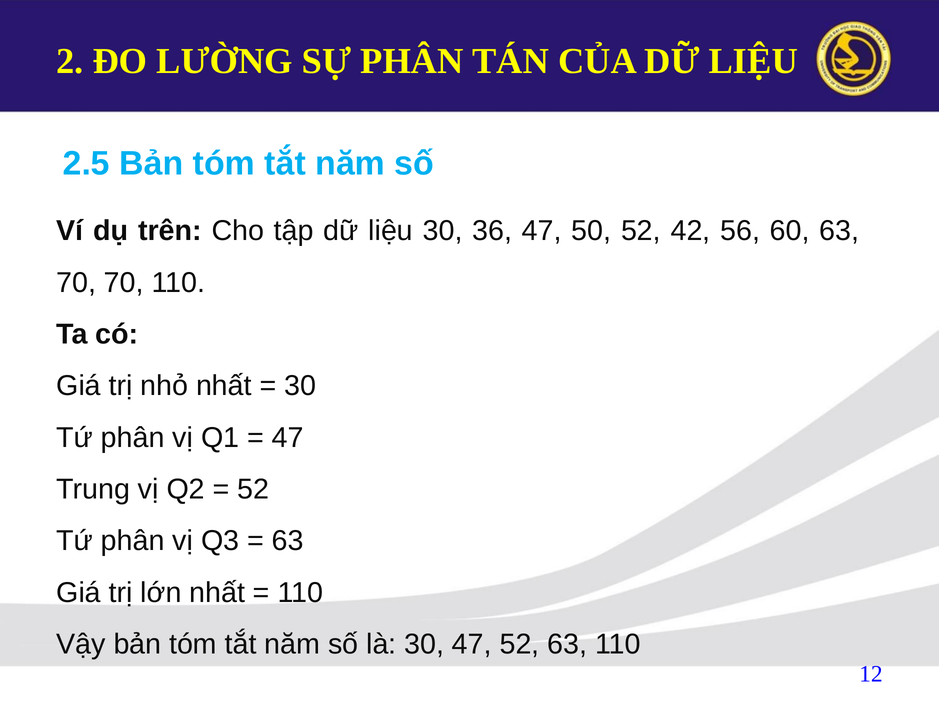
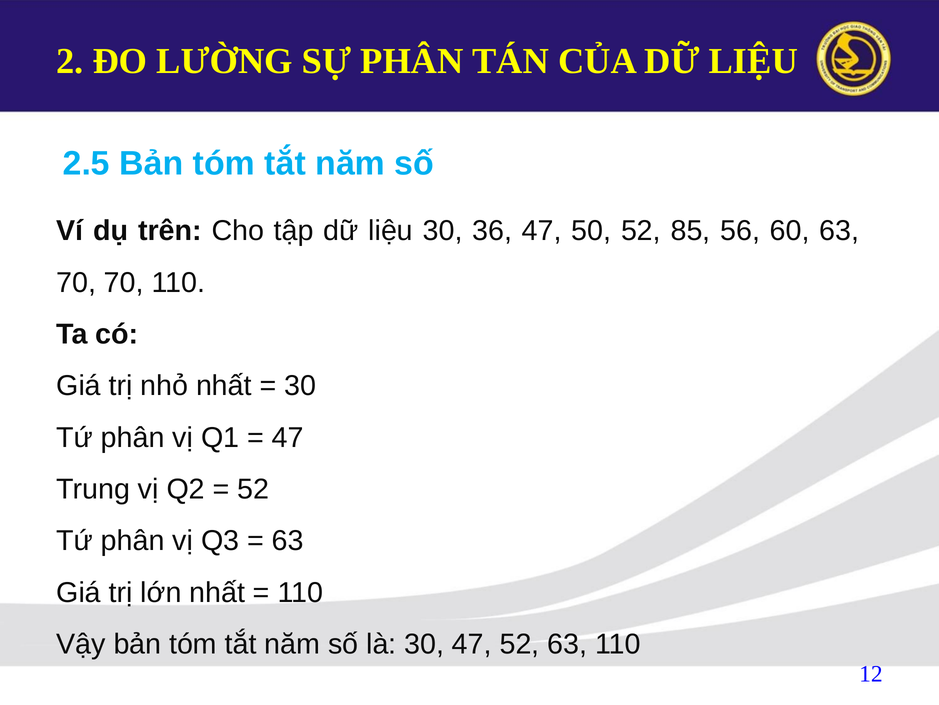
42: 42 -> 85
